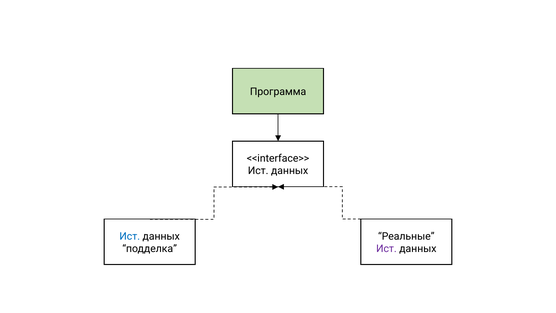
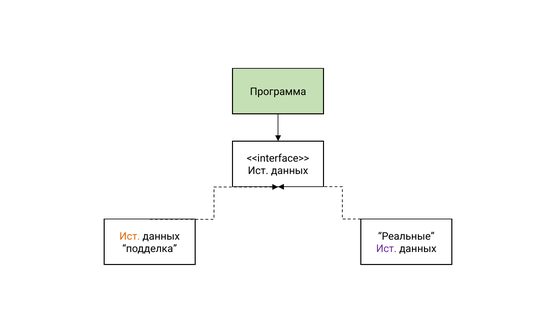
Ист at (130, 236) colour: blue -> orange
